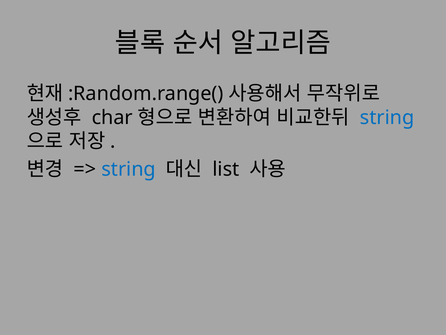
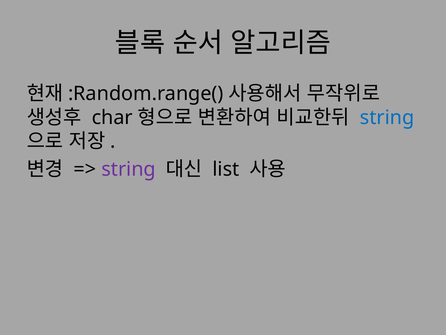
string at (129, 169) colour: blue -> purple
